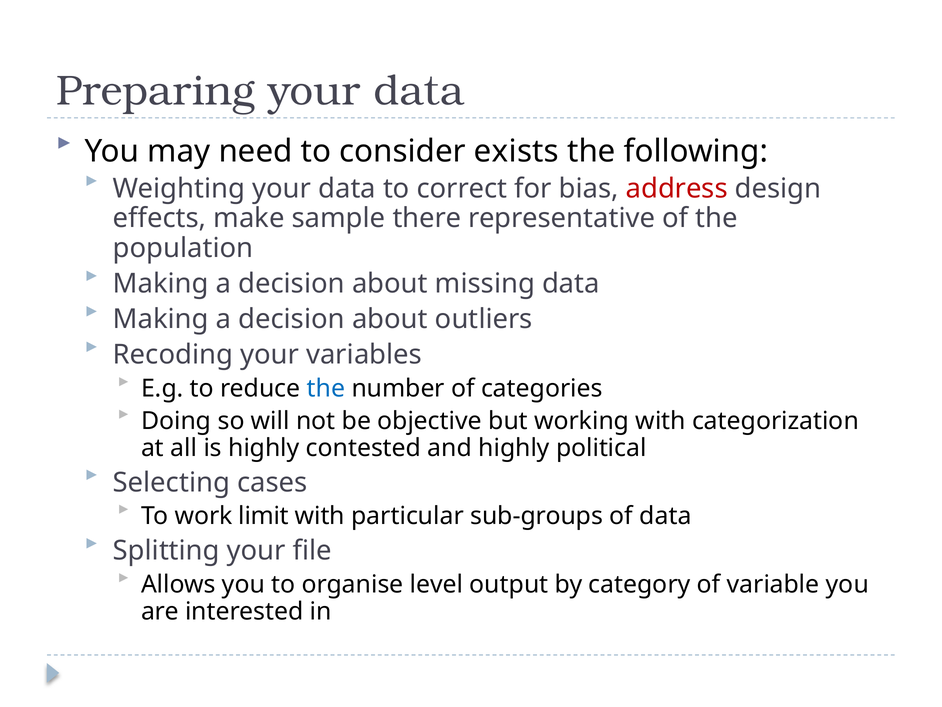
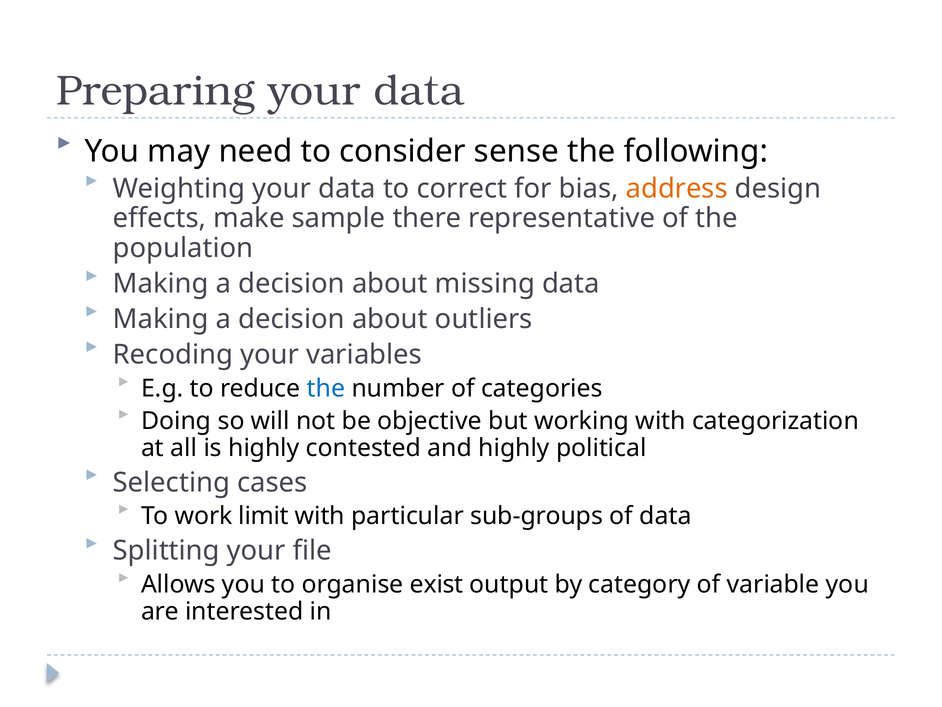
exists: exists -> sense
address colour: red -> orange
level: level -> exist
